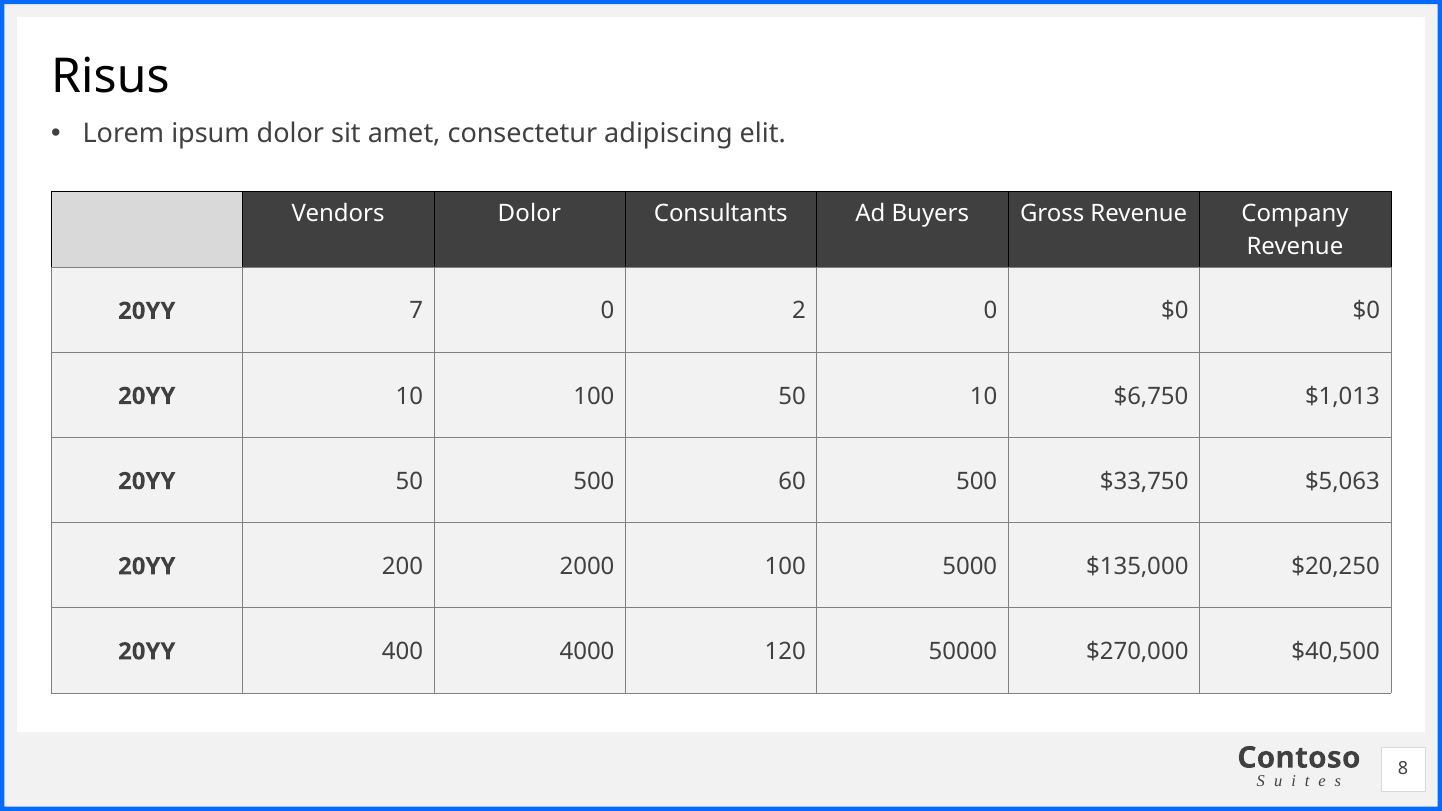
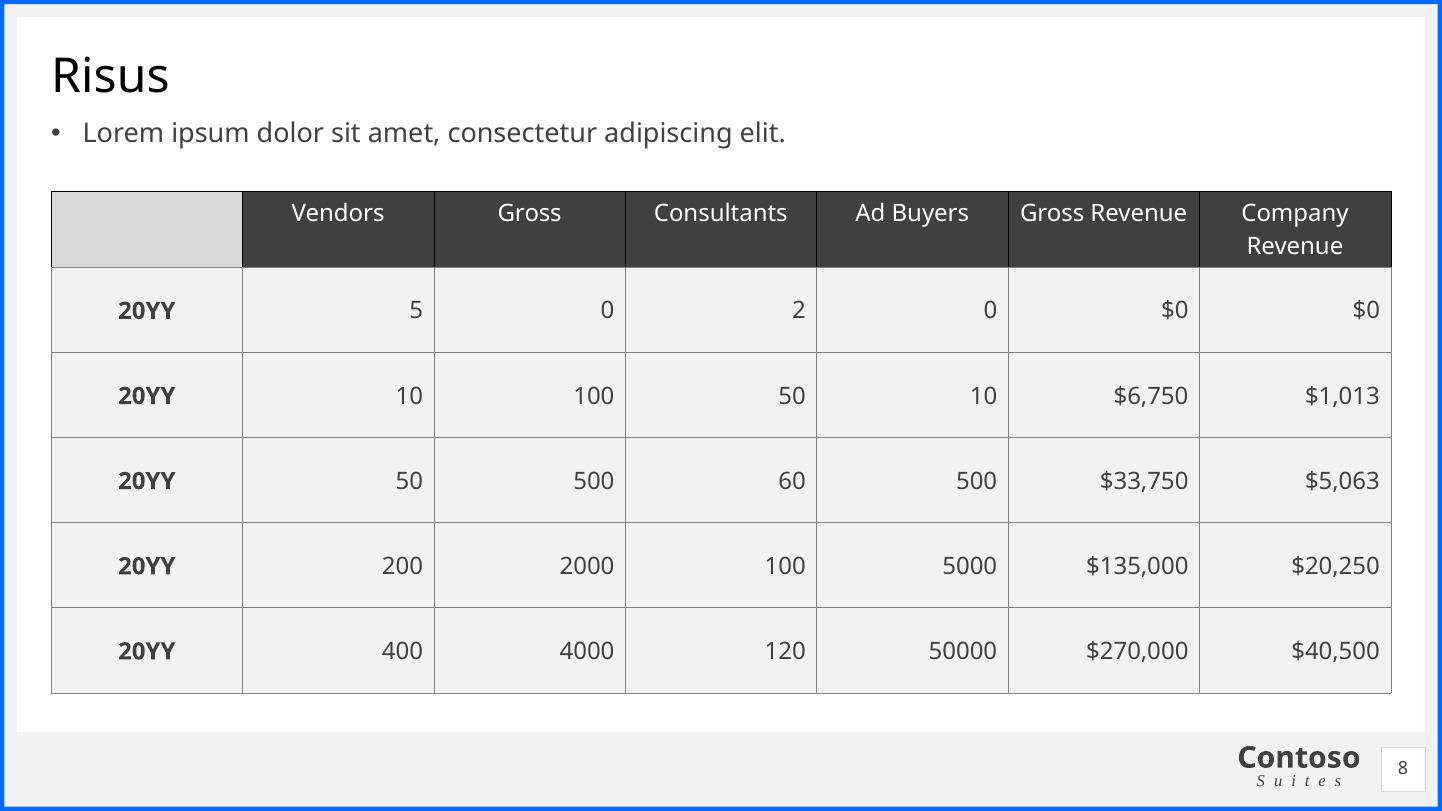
Vendors Dolor: Dolor -> Gross
7: 7 -> 5
